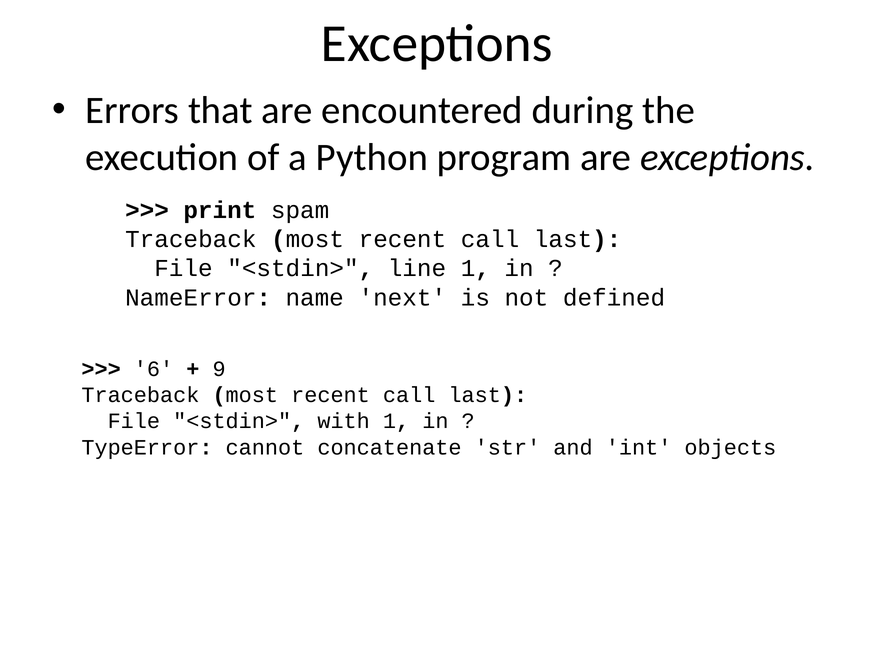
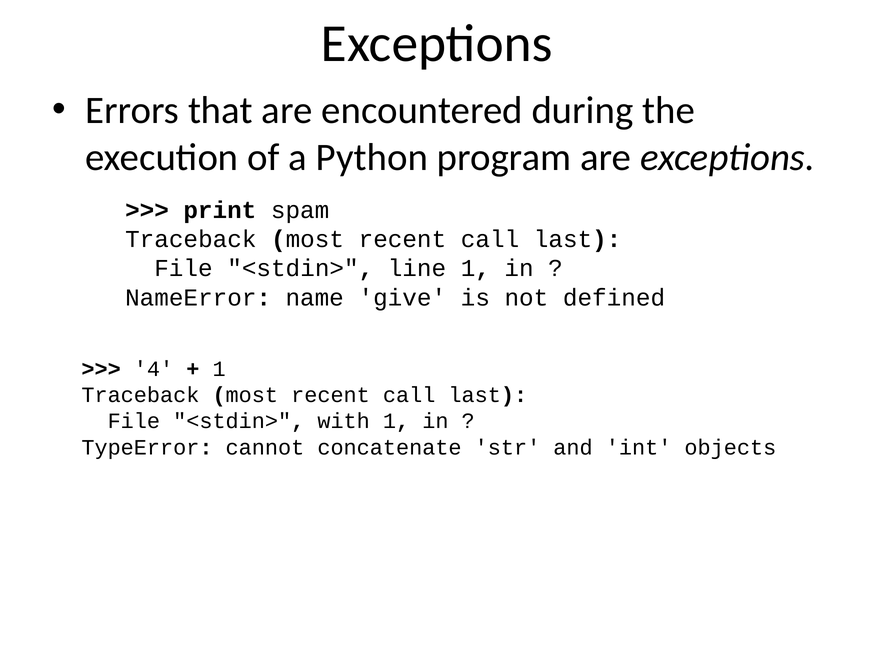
next: next -> give
6: 6 -> 4
9 at (219, 369): 9 -> 1
